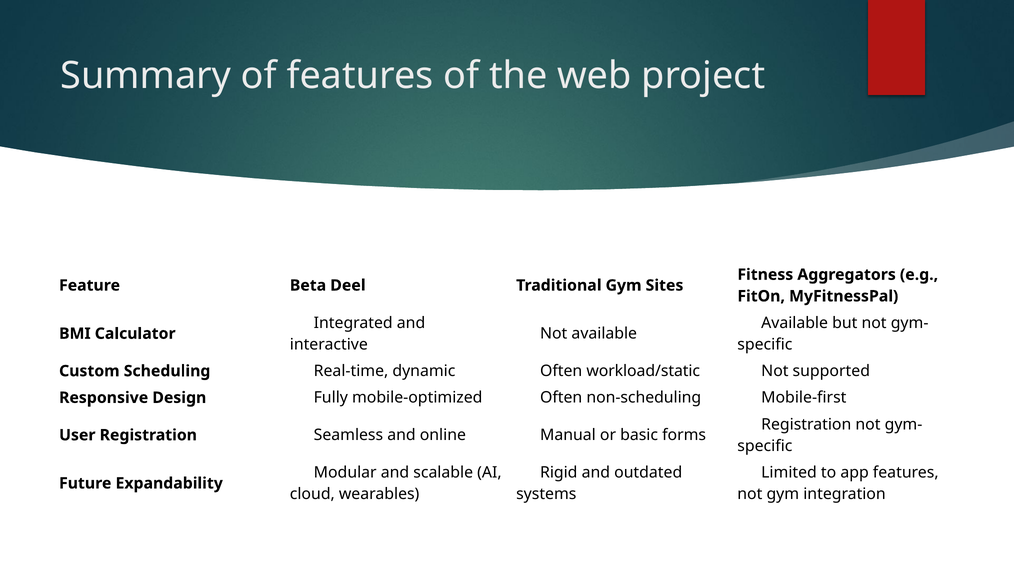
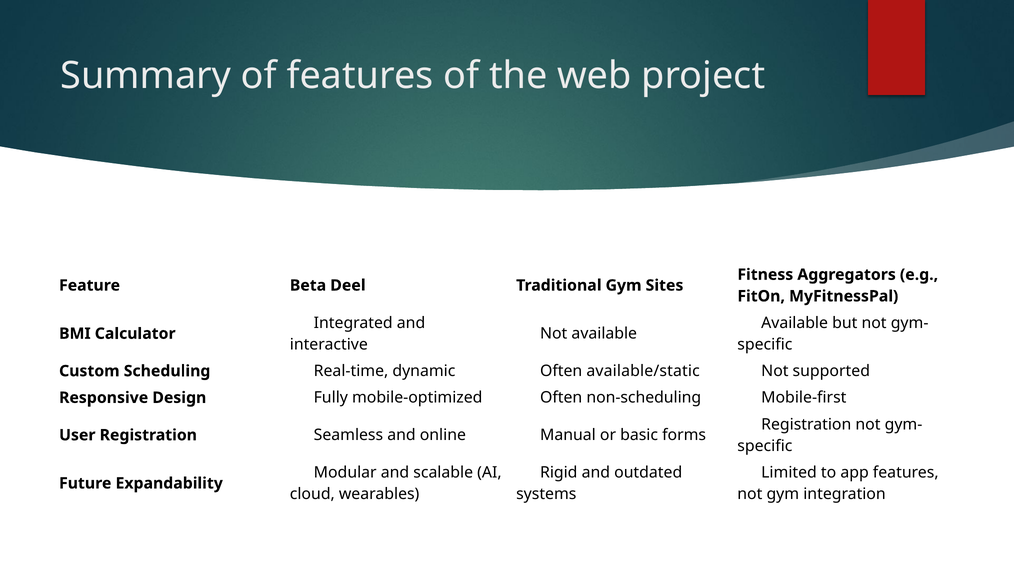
workload/static: workload/static -> available/static
